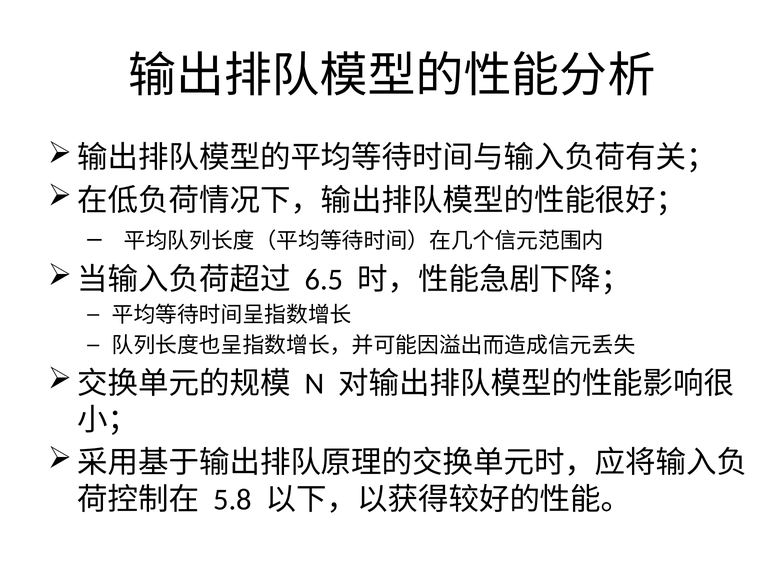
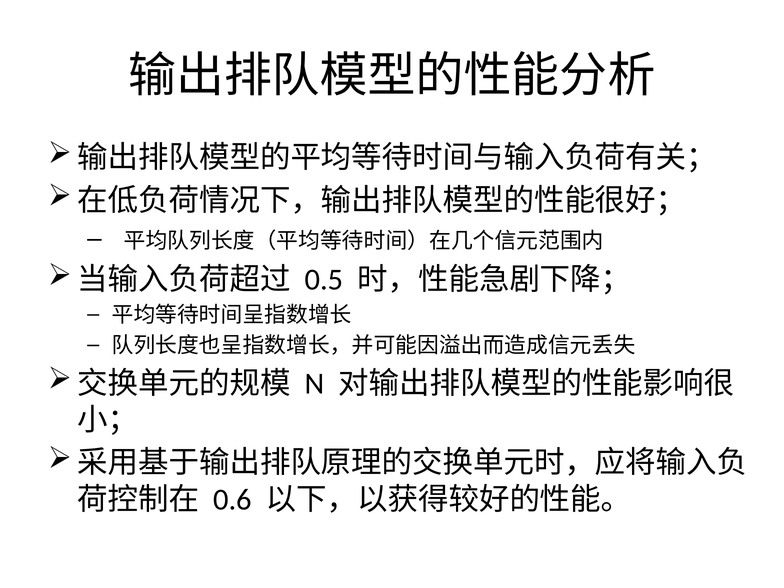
6.5: 6.5 -> 0.5
5.8: 5.8 -> 0.6
